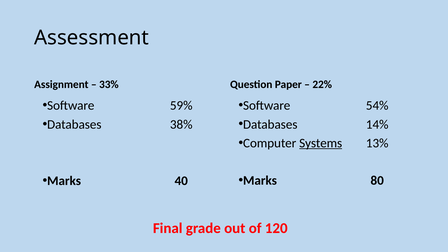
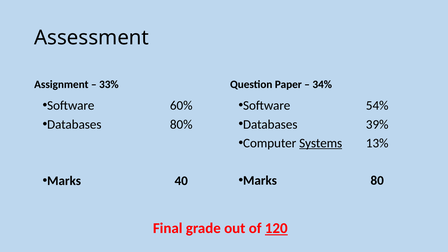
22%: 22% -> 34%
59%: 59% -> 60%
14%: 14% -> 39%
38%: 38% -> 80%
120 underline: none -> present
